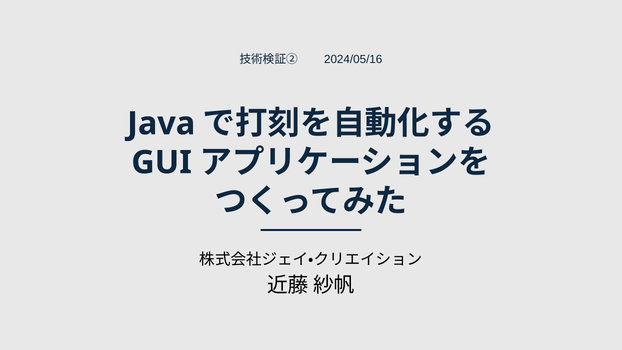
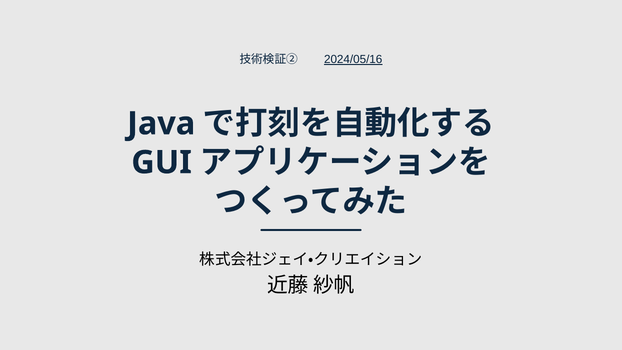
2024/05/16 underline: none -> present
